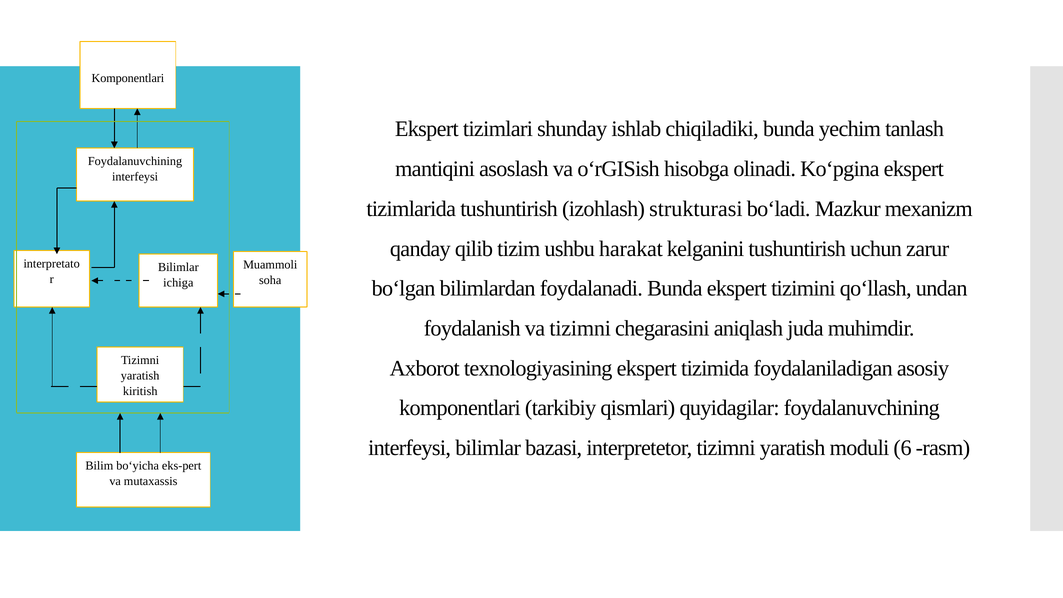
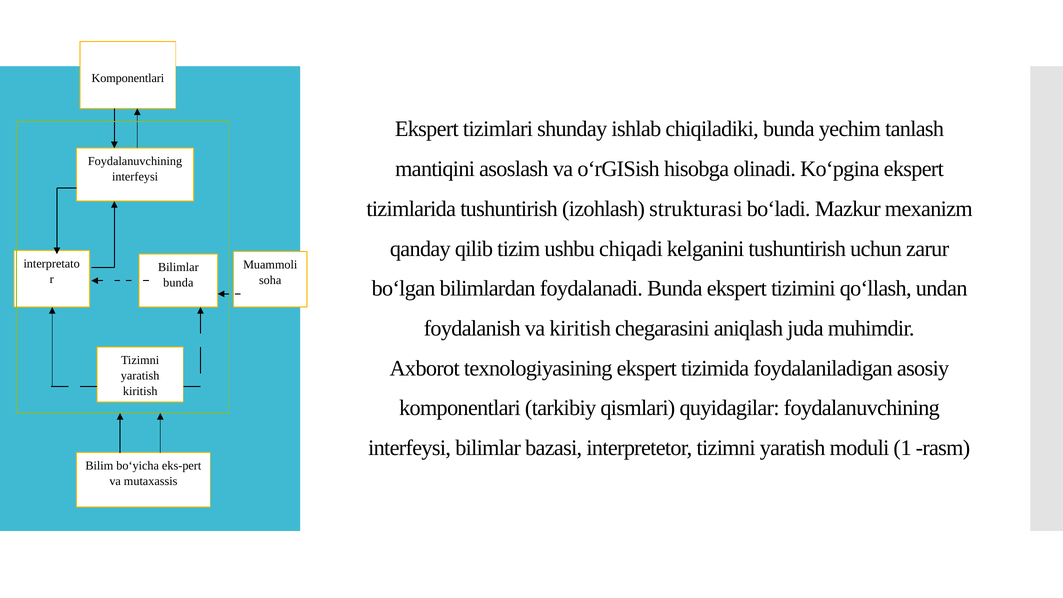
harakat: harakat -> chiqadi
ichiga at (178, 283): ichiga -> bunda
va tizimni: tizimni -> kiritish
6: 6 -> 1
